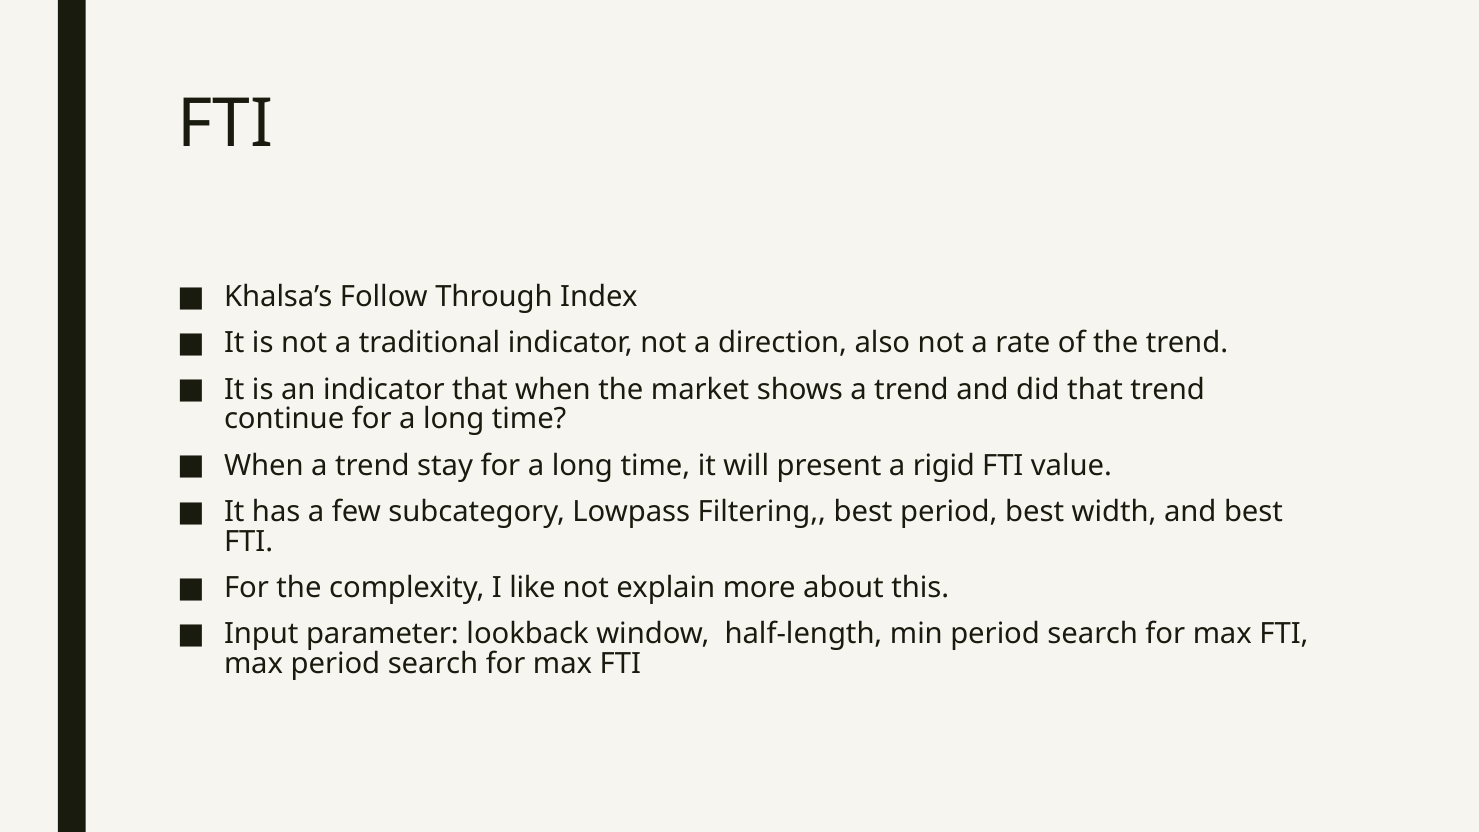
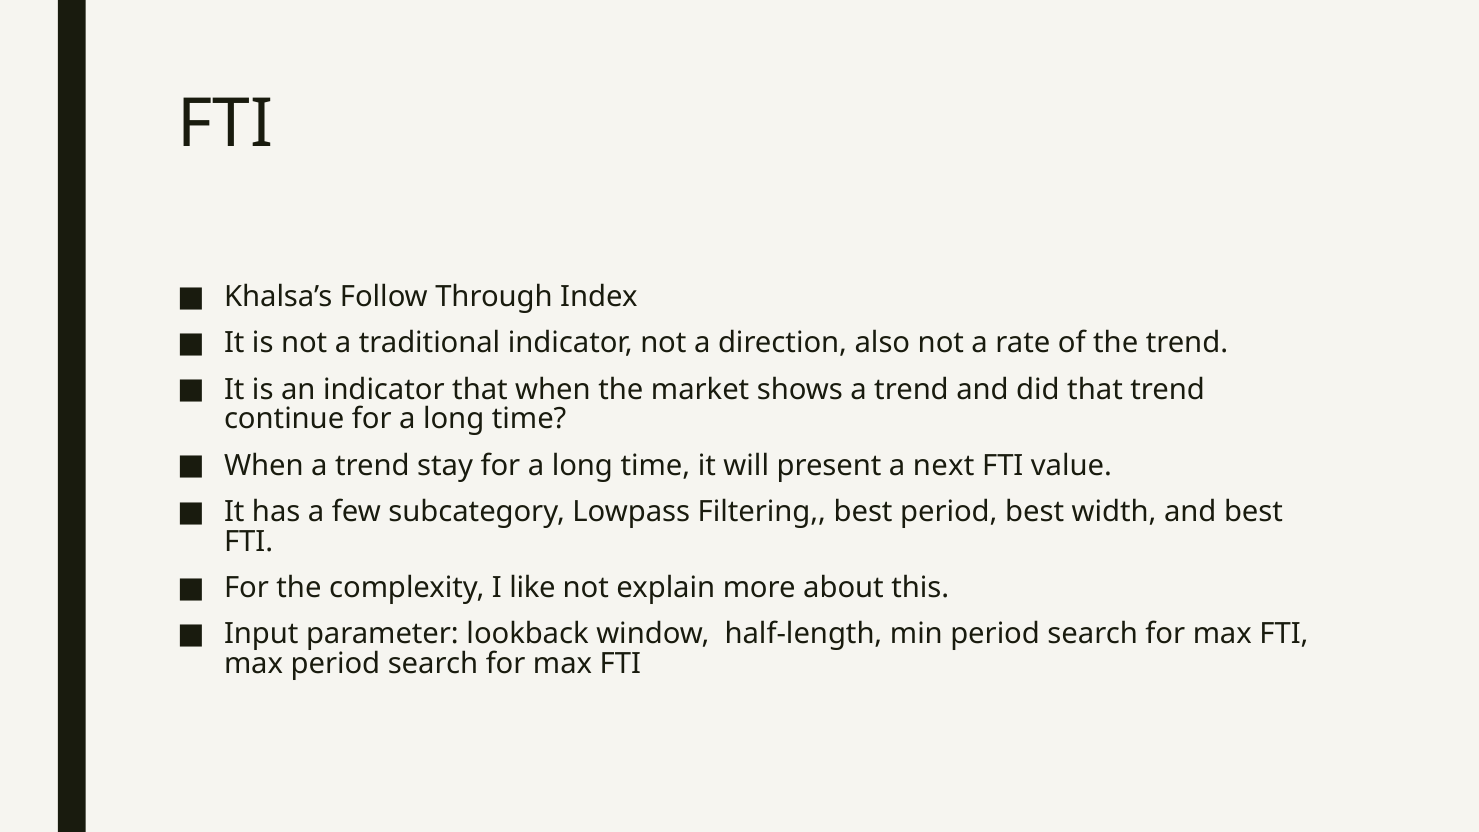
rigid: rigid -> next
